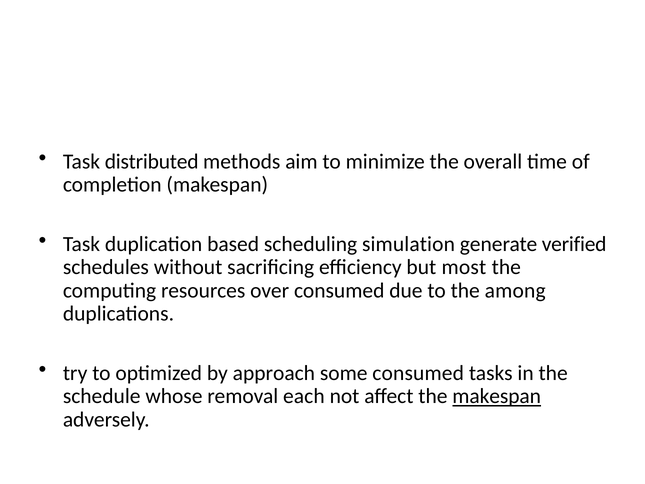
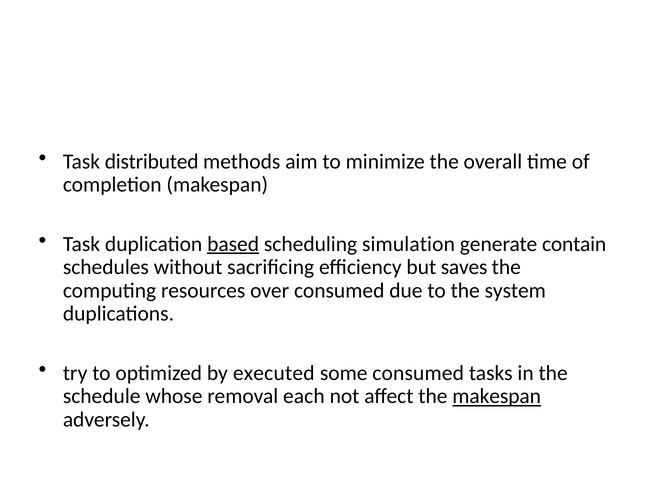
based underline: none -> present
verified: verified -> contain
most: most -> saves
among: among -> system
approach: approach -> executed
